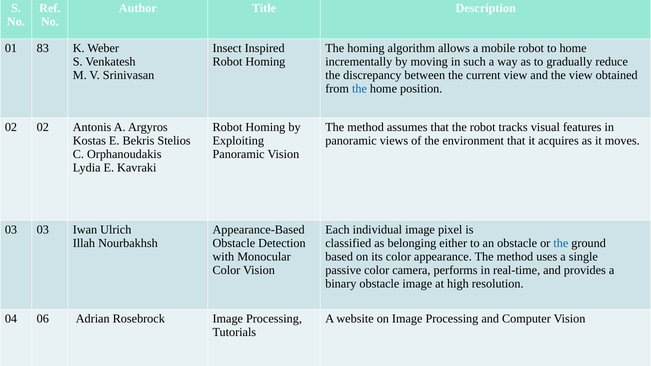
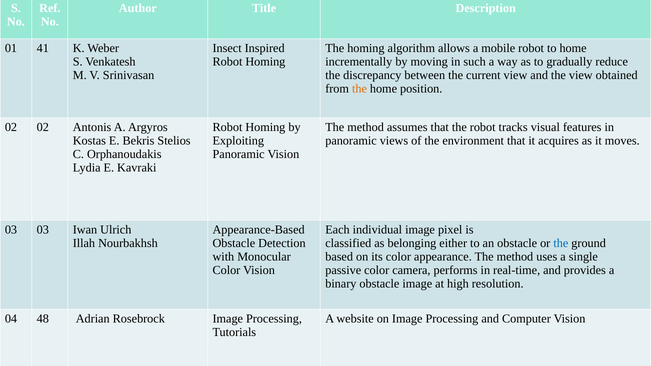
83: 83 -> 41
the at (359, 89) colour: blue -> orange
06: 06 -> 48
